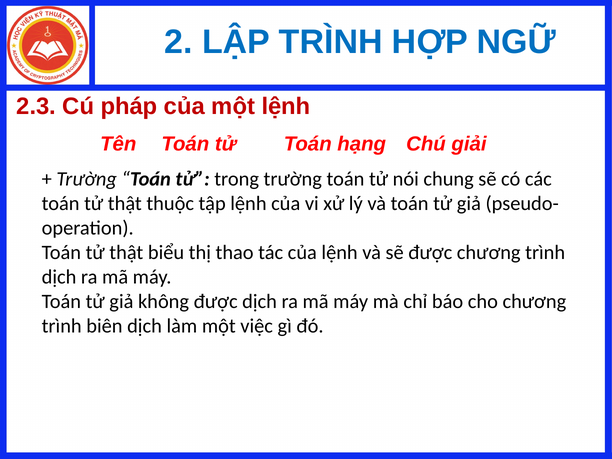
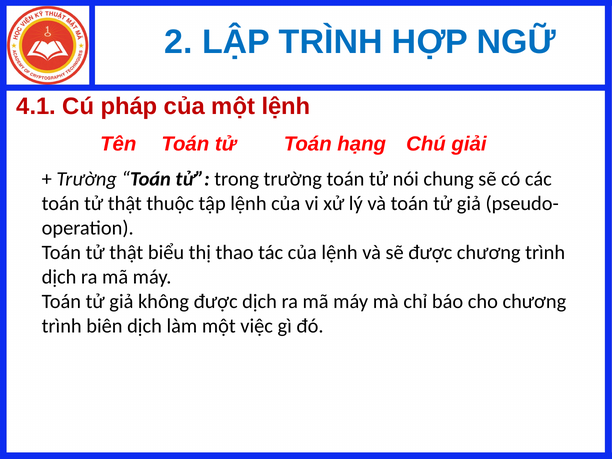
2.3: 2.3 -> 4.1
